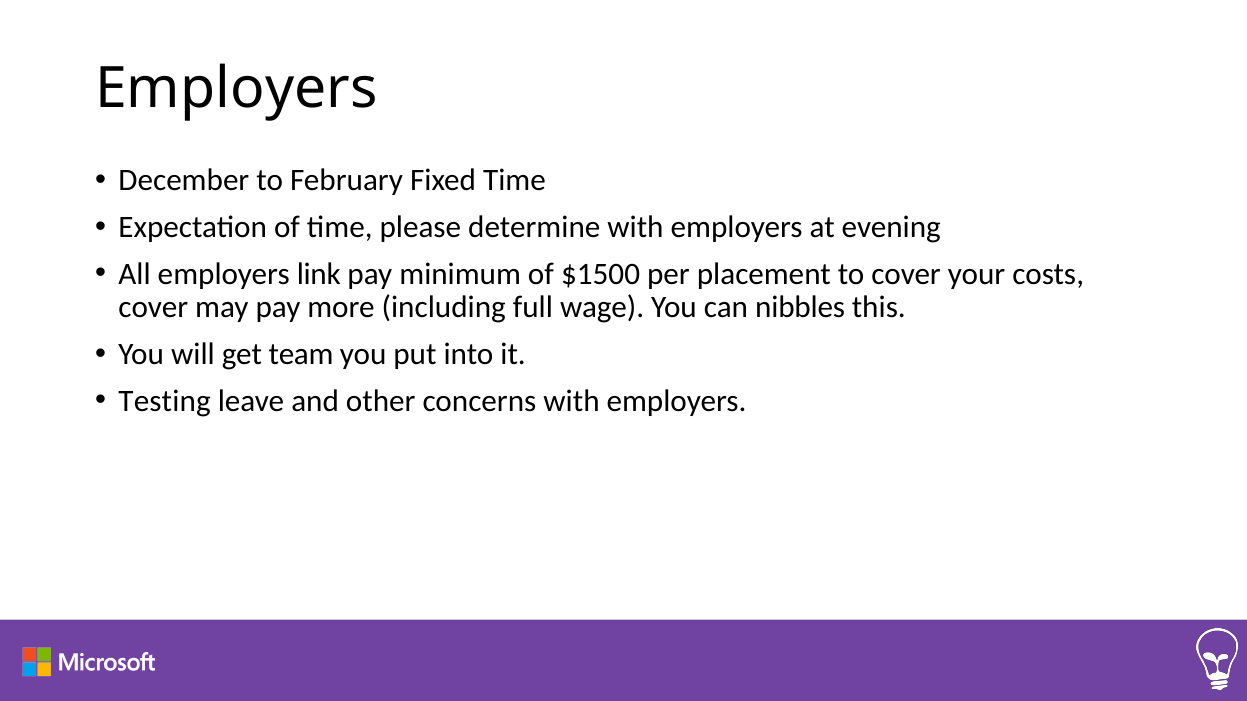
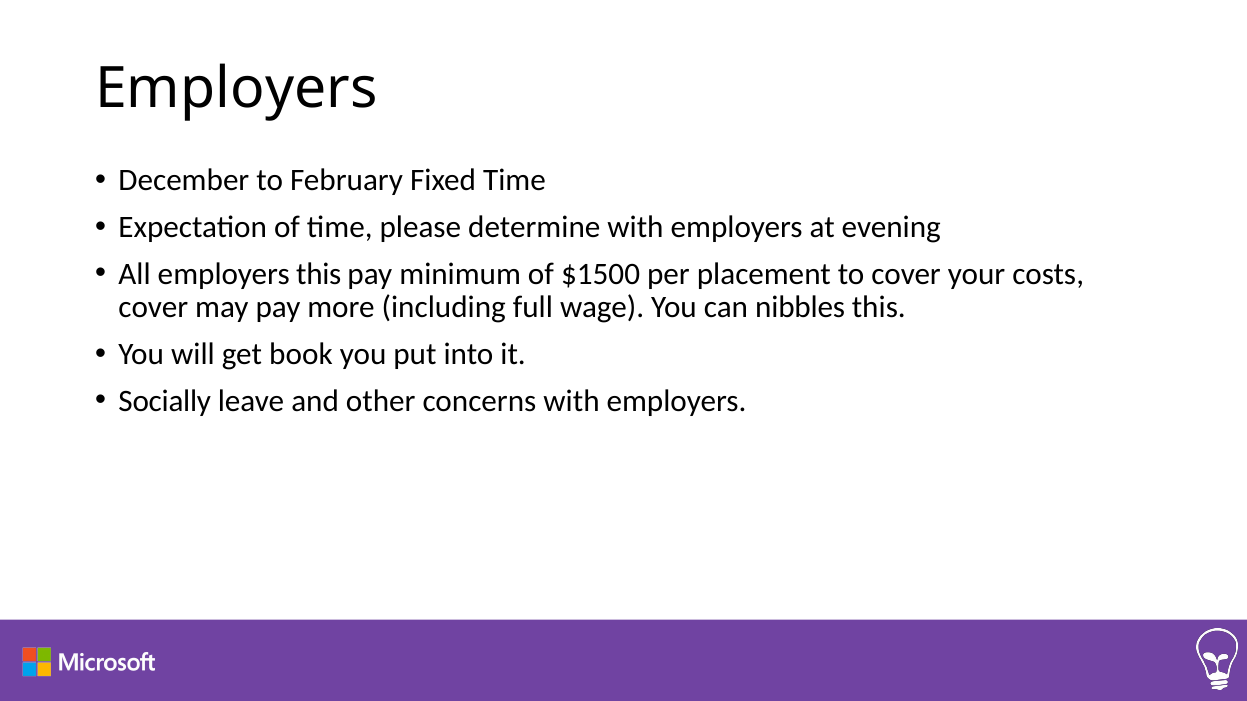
employers link: link -> this
team: team -> book
Testing: Testing -> Socially
